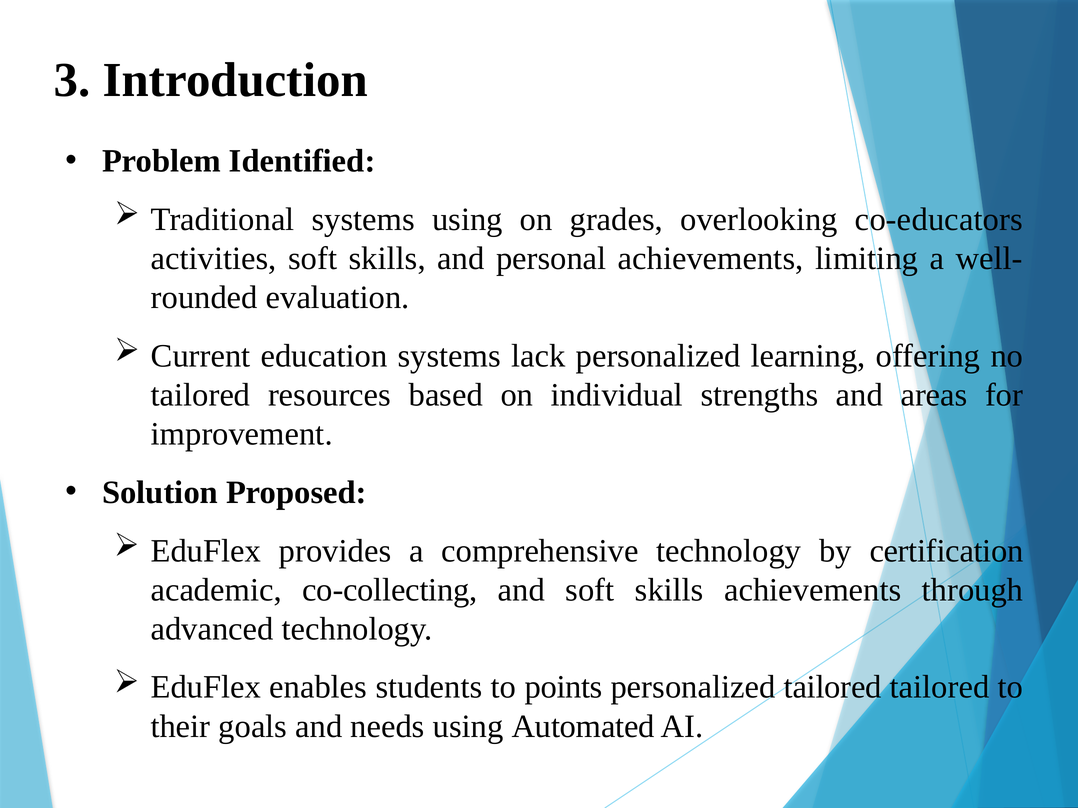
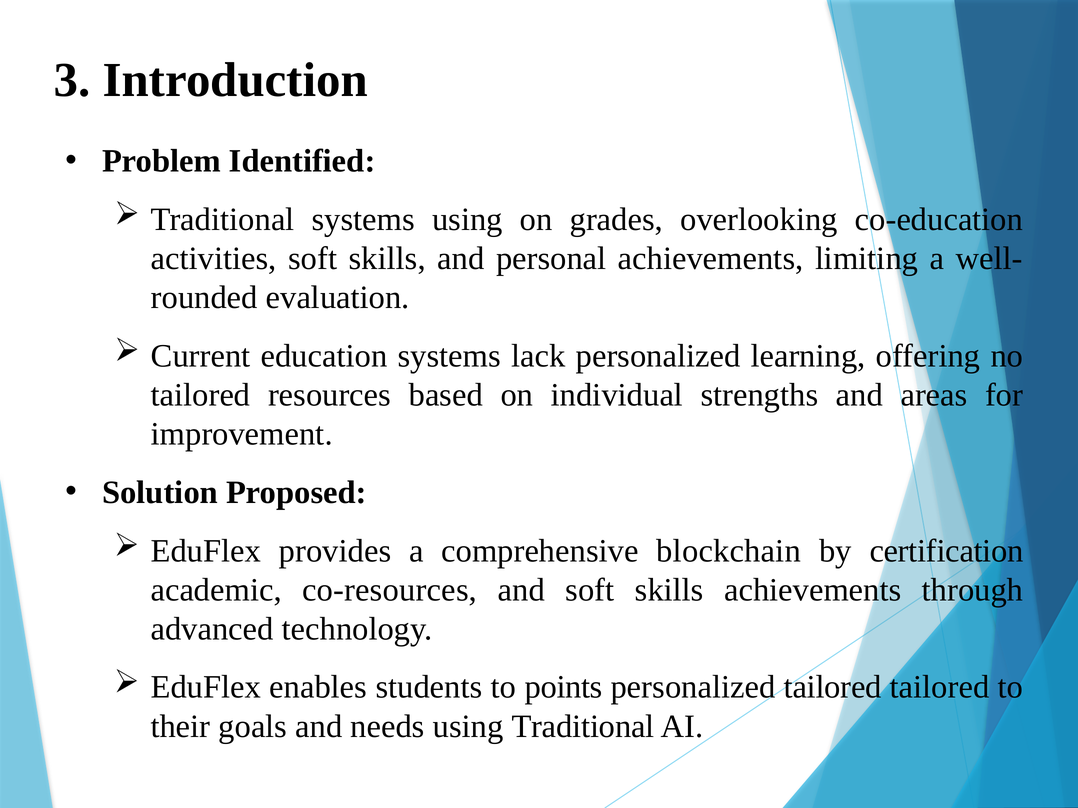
co-educators: co-educators -> co-education
comprehensive technology: technology -> blockchain
co-collecting: co-collecting -> co-resources
using Automated: Automated -> Traditional
